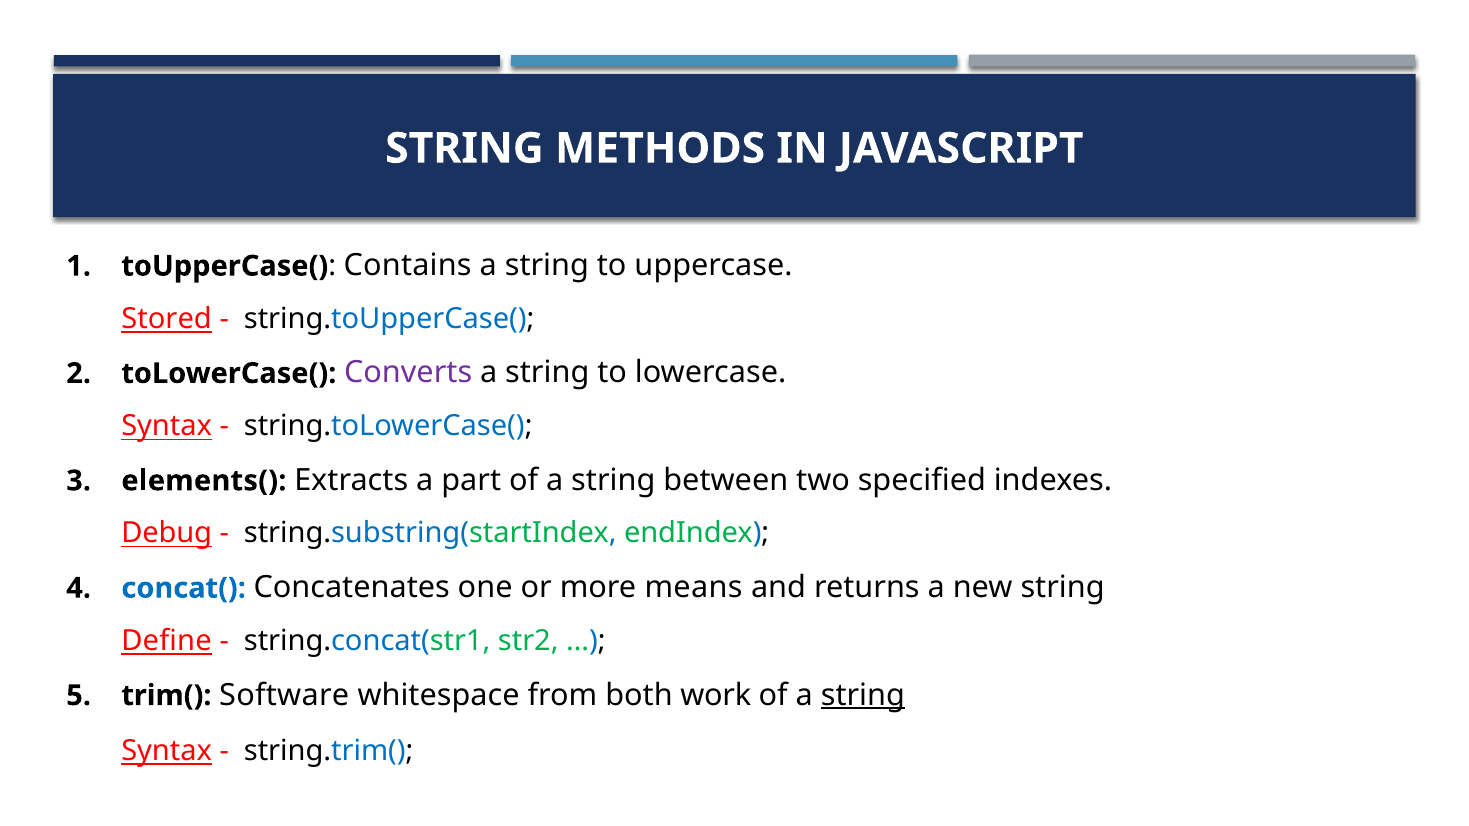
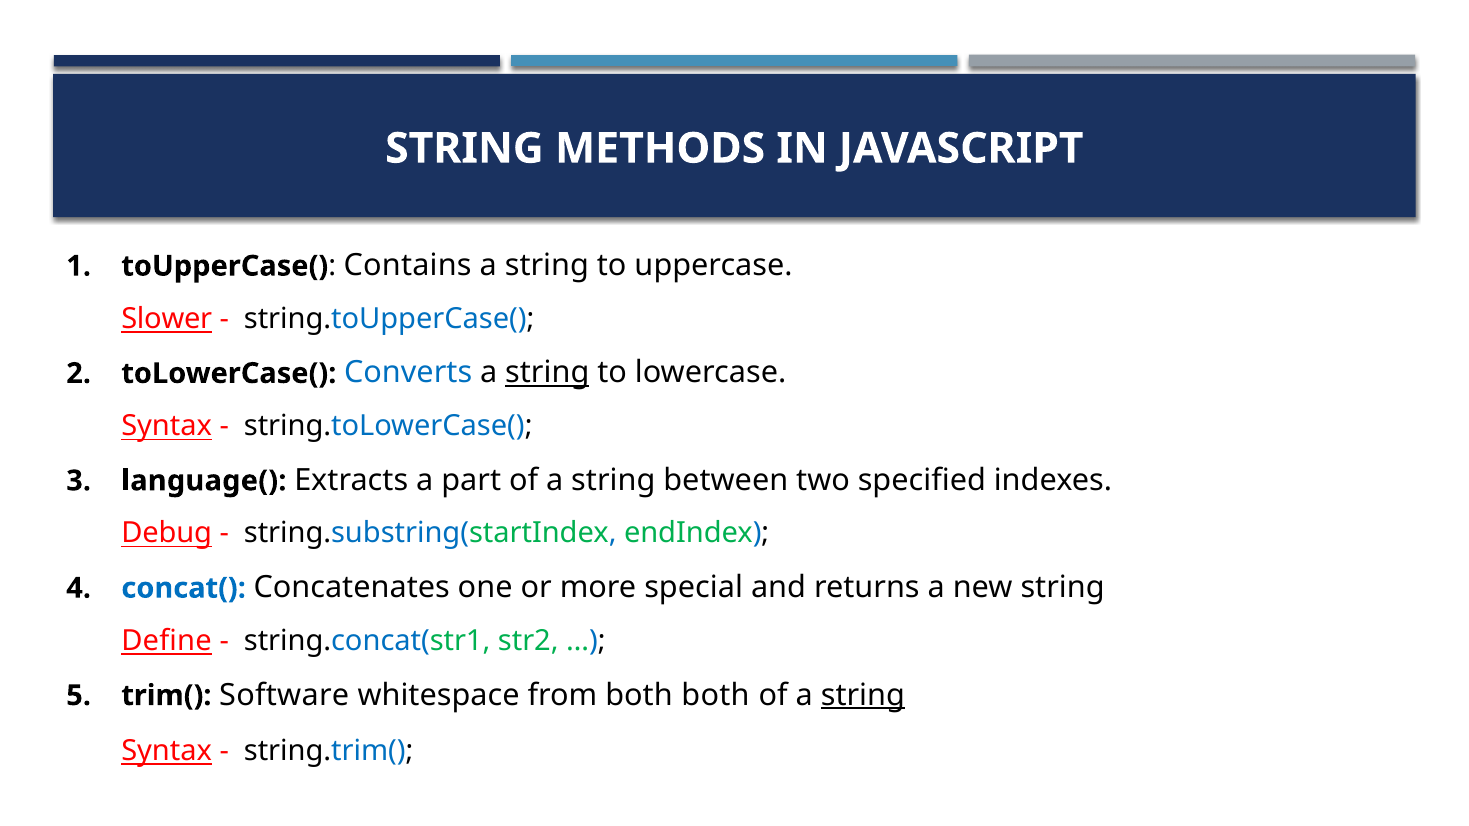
Stored: Stored -> Slower
Converts colour: purple -> blue
string at (547, 373) underline: none -> present
elements(: elements( -> language(
means: means -> special
both work: work -> both
